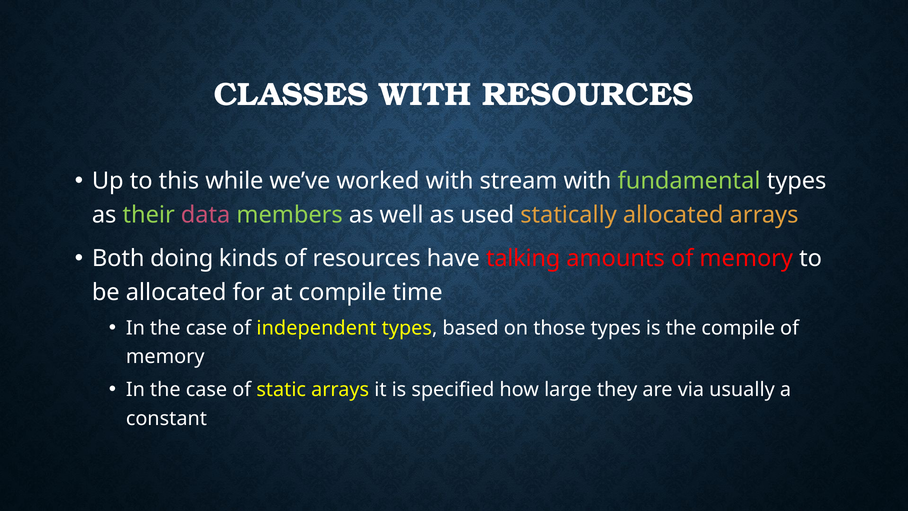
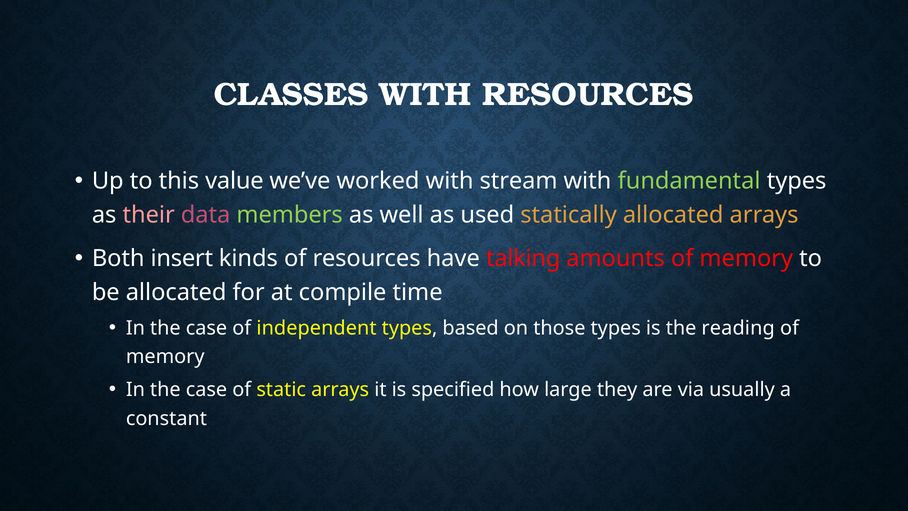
while: while -> value
their colour: light green -> pink
doing: doing -> insert
the compile: compile -> reading
